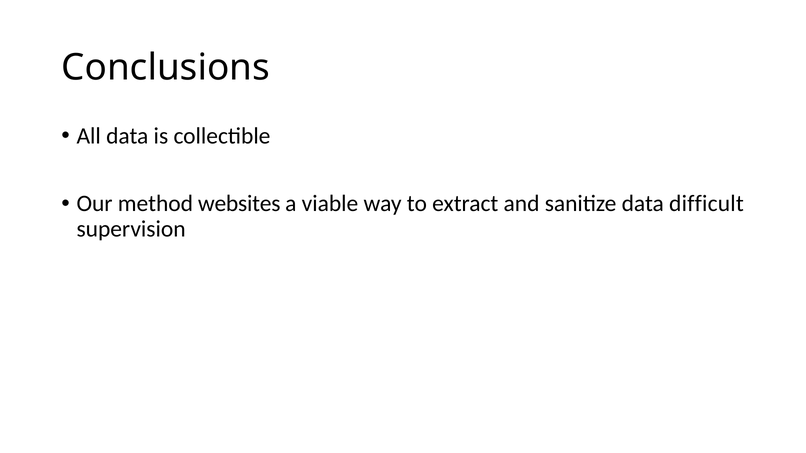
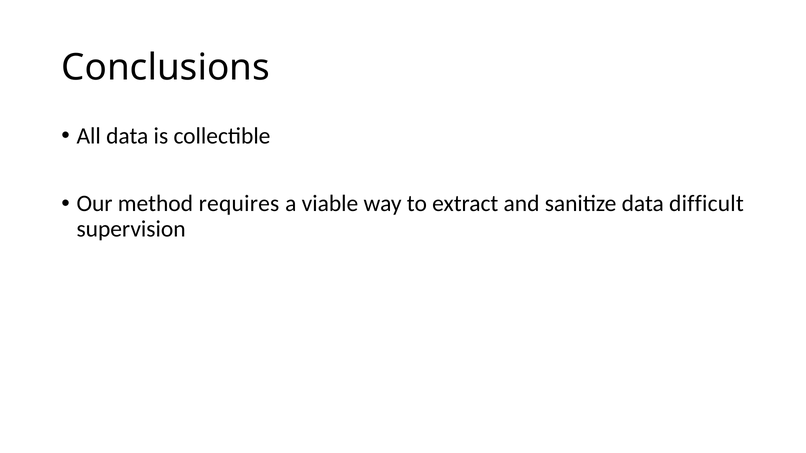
websites: websites -> requires
